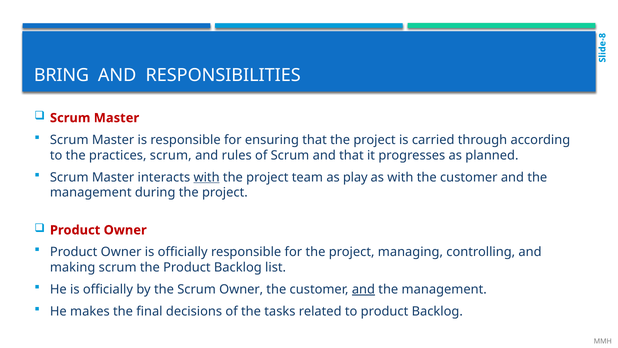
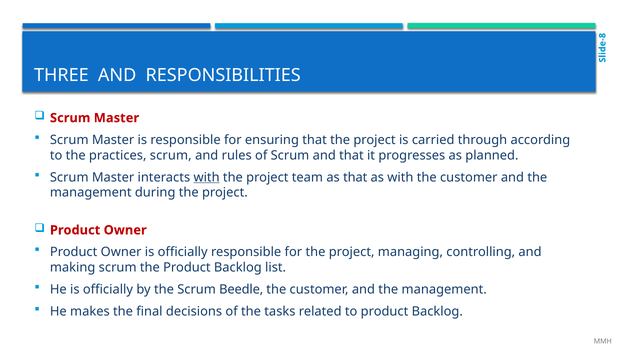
BRING: BRING -> THREE
as play: play -> that
Scrum Owner: Owner -> Beedle
and at (363, 289) underline: present -> none
